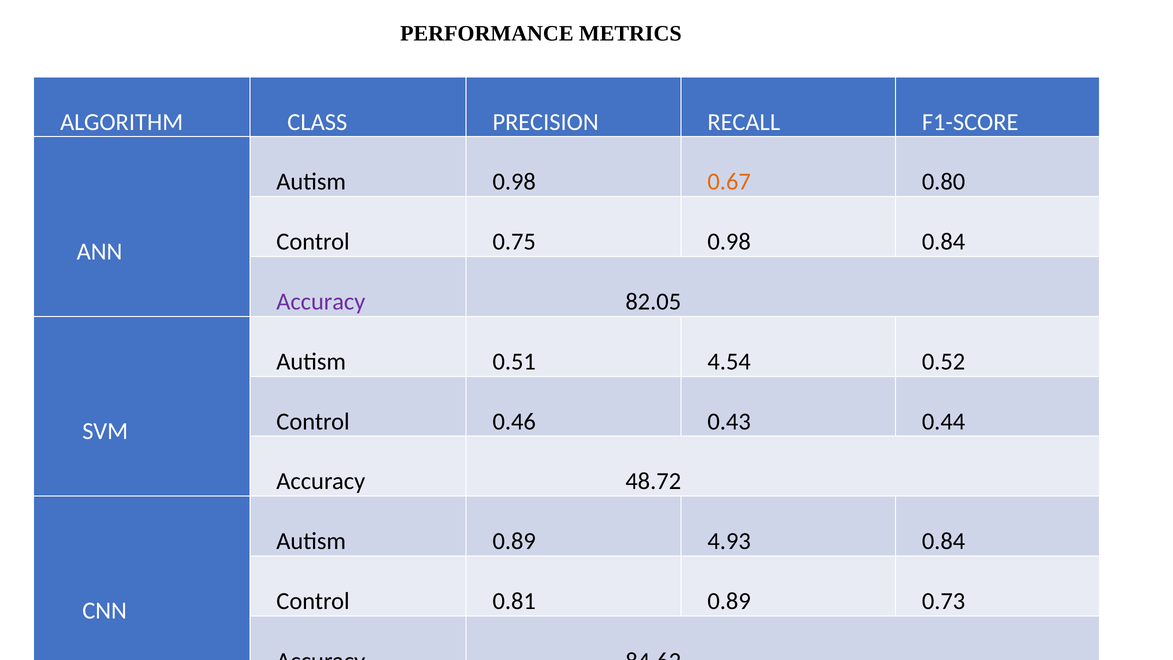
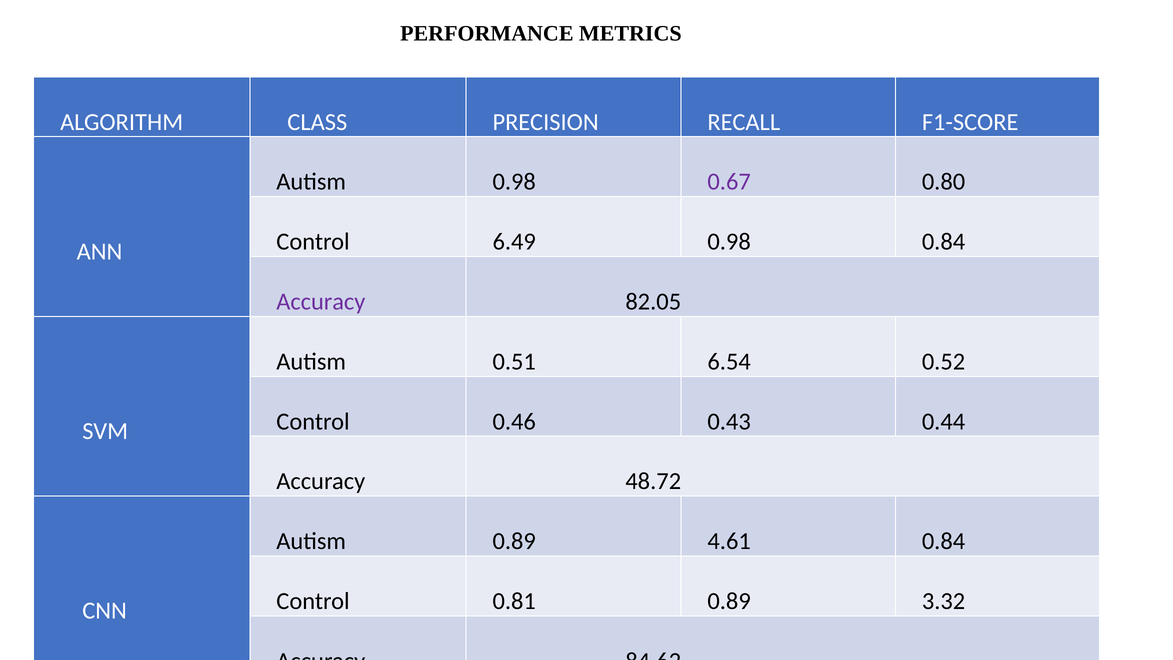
0.67 colour: orange -> purple
0.75: 0.75 -> 6.49
4.54: 4.54 -> 6.54
4.93: 4.93 -> 4.61
0.73: 0.73 -> 3.32
